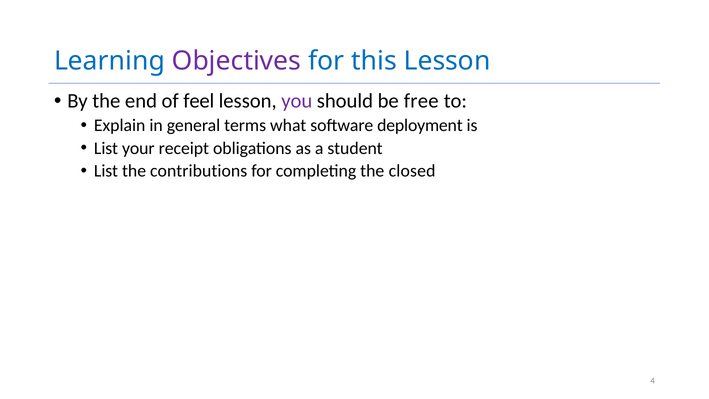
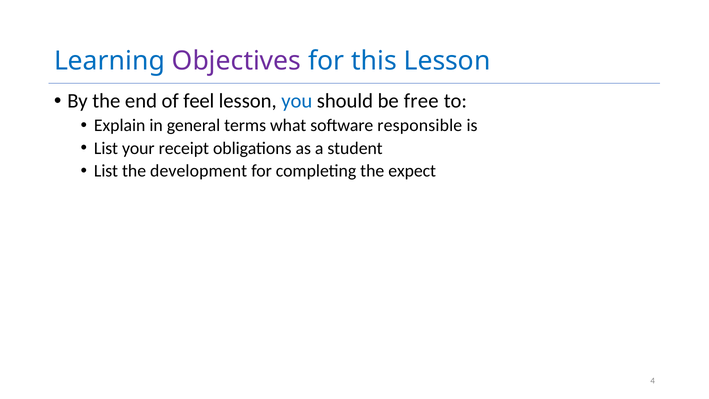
you colour: purple -> blue
deployment: deployment -> responsible
contributions: contributions -> development
closed: closed -> expect
